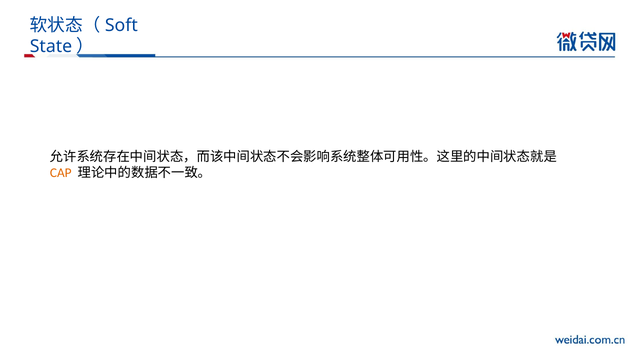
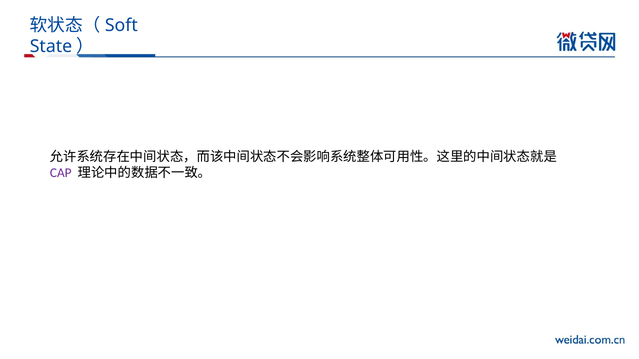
CAP colour: orange -> purple
